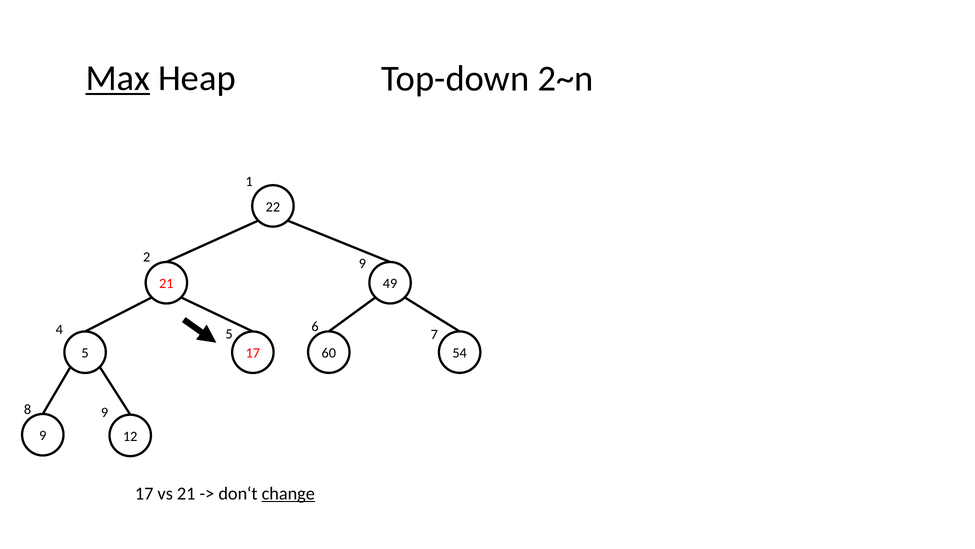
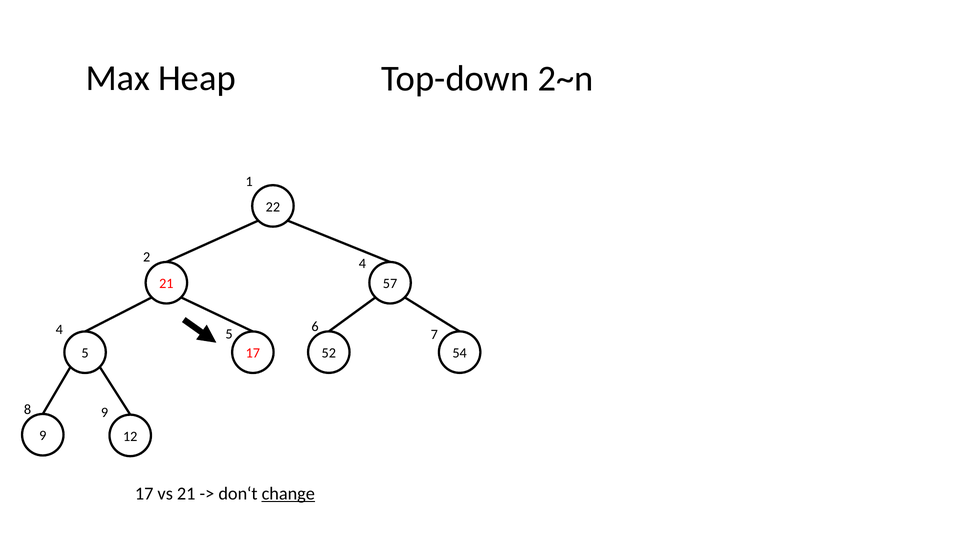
Max underline: present -> none
2 9: 9 -> 4
49: 49 -> 57
60: 60 -> 52
